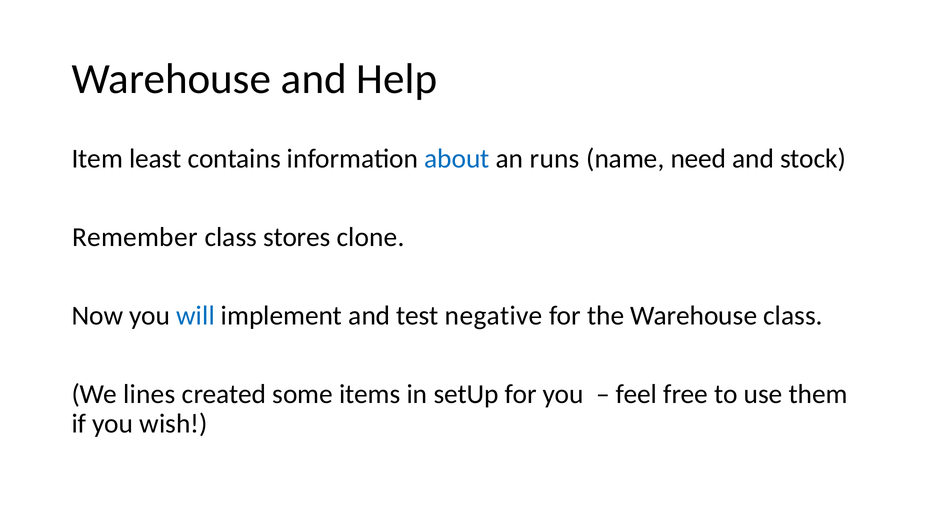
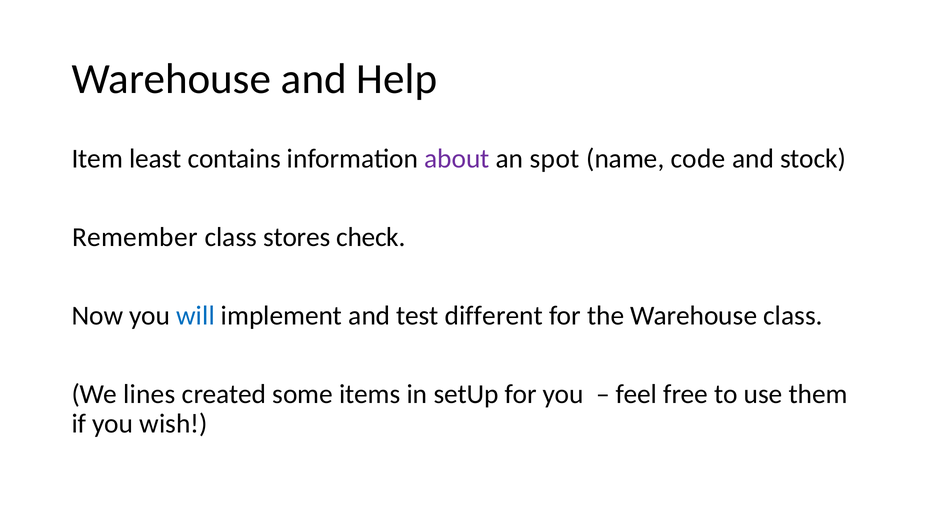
about colour: blue -> purple
runs: runs -> spot
need: need -> code
clone: clone -> check
negative: negative -> different
